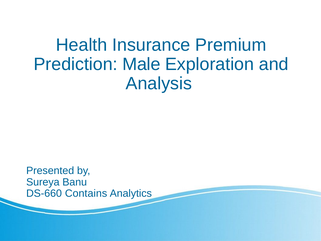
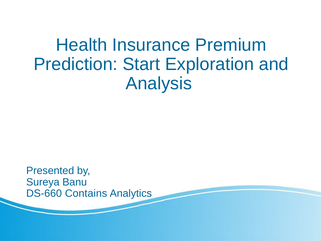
Male: Male -> Start
